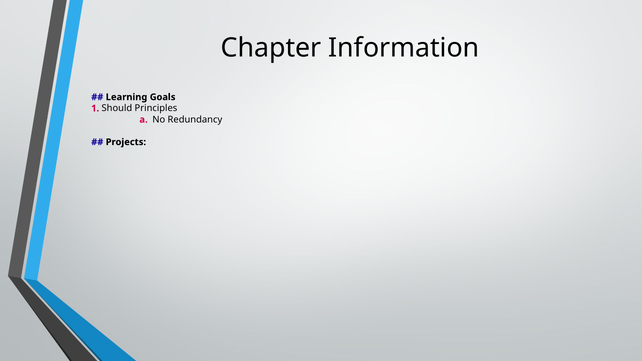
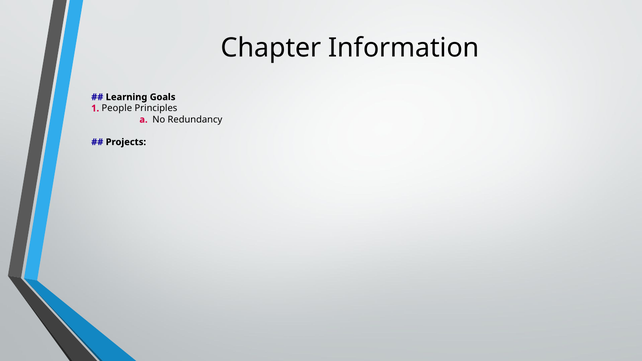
Should: Should -> People
